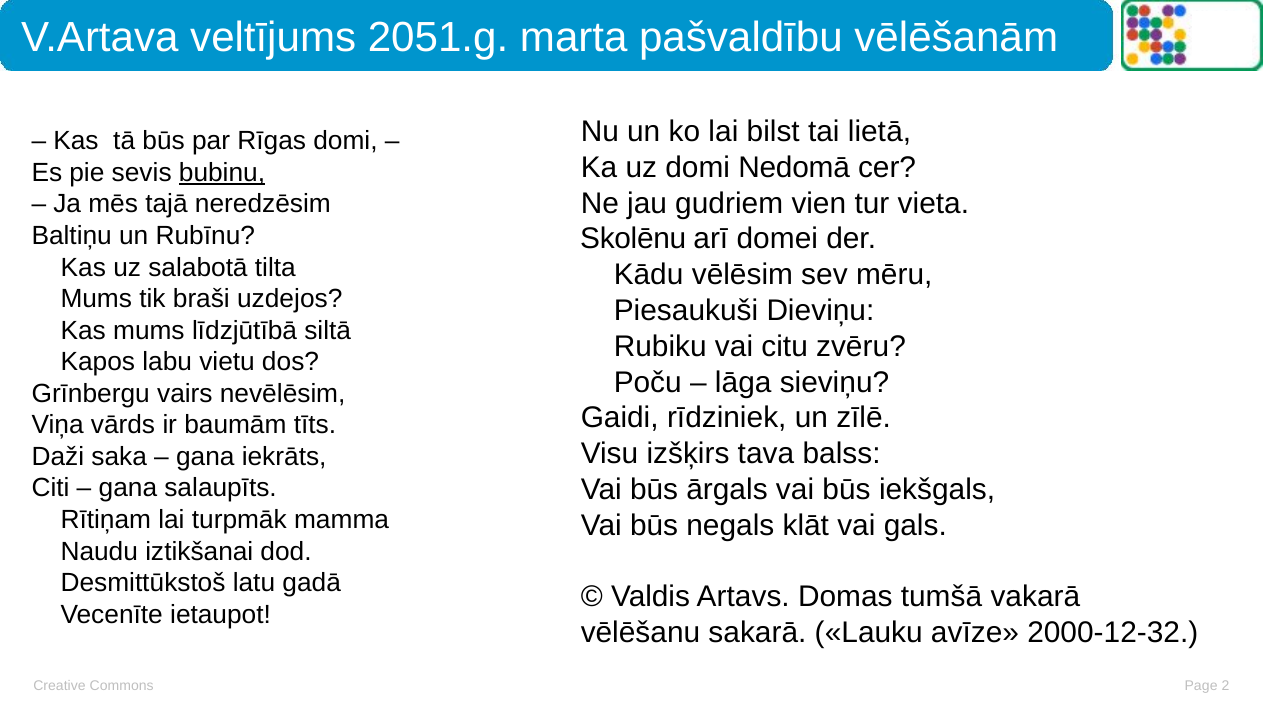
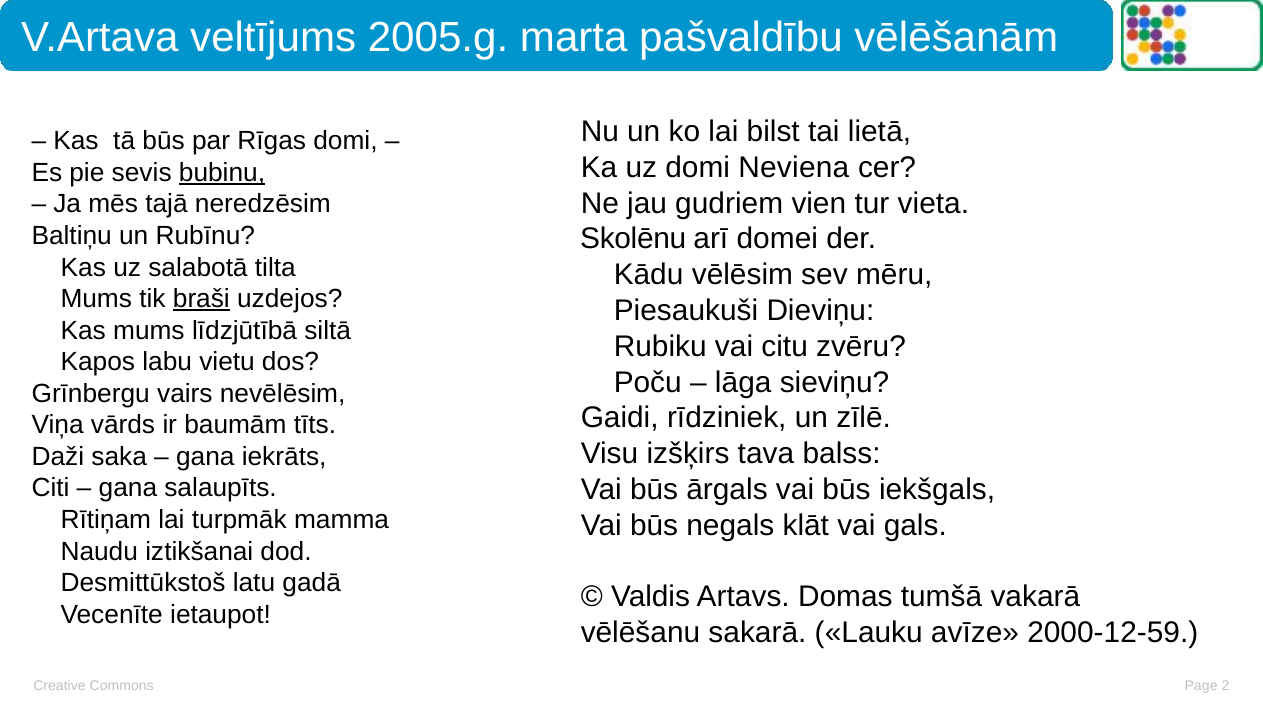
2051.g: 2051.g -> 2005.g
Nedomā: Nedomā -> Neviena
braši underline: none -> present
2000-12-32: 2000-12-32 -> 2000-12-59
